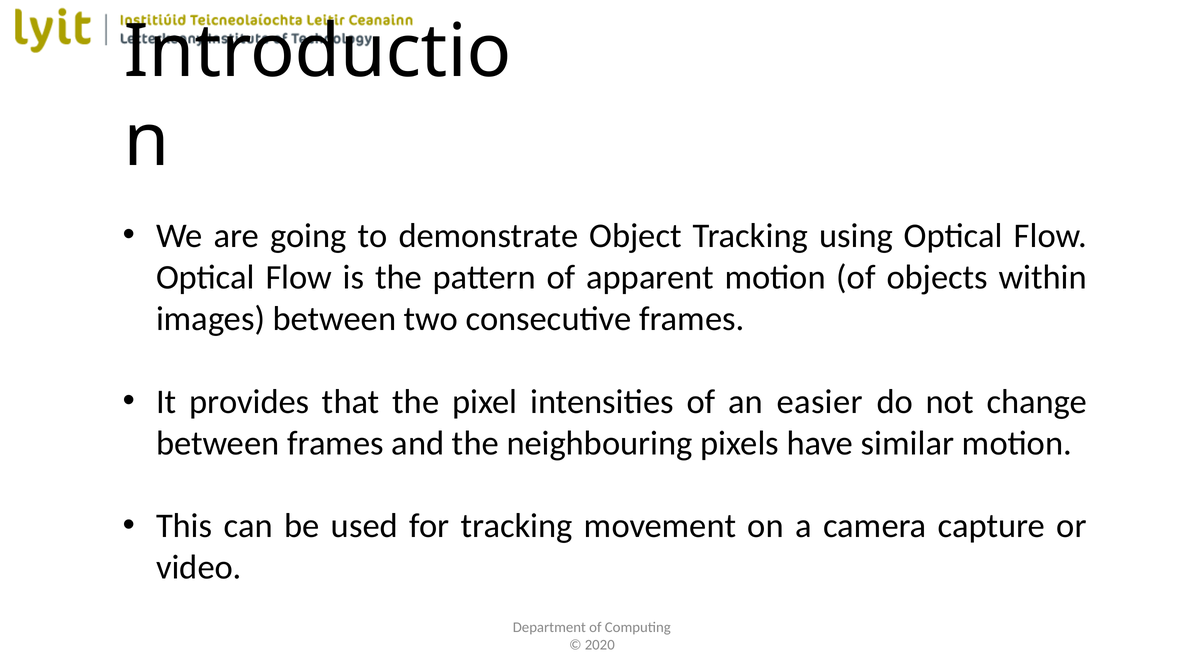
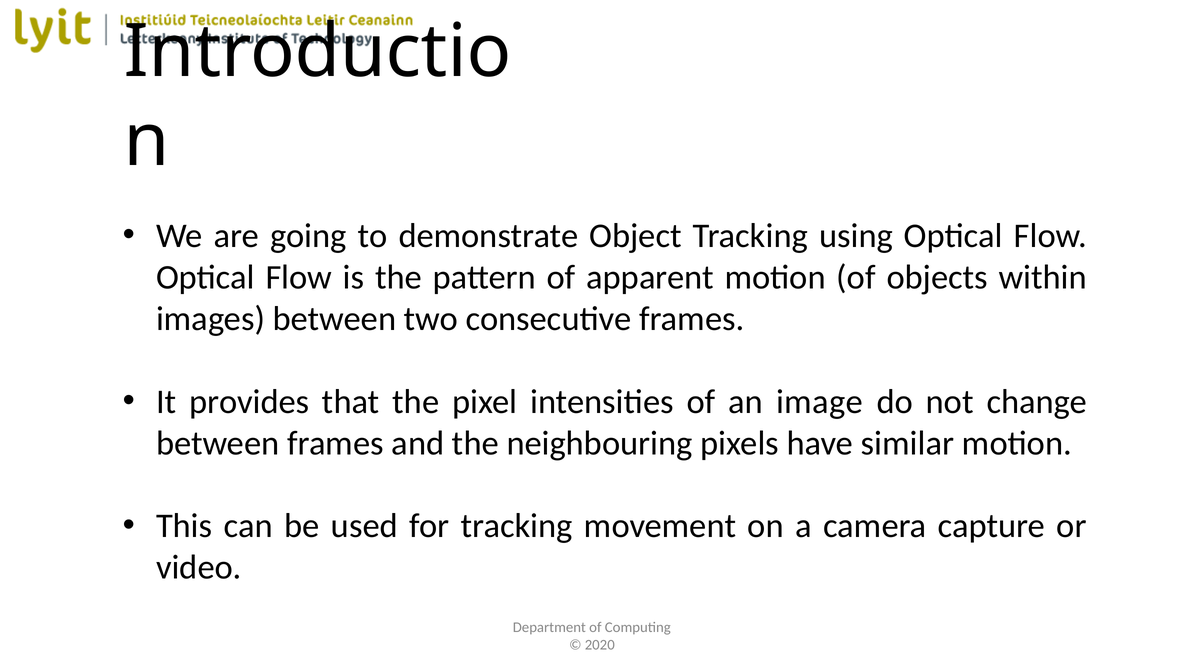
easier: easier -> image
